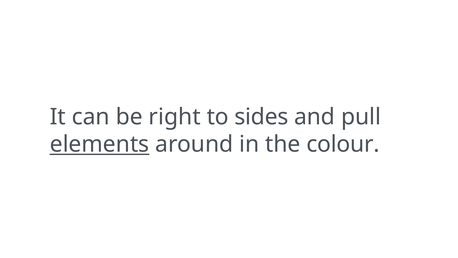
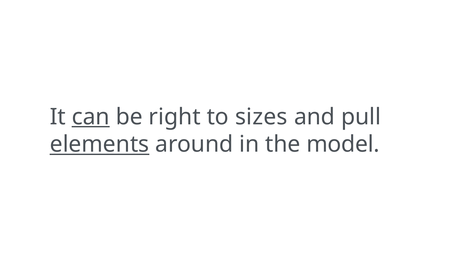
can underline: none -> present
sides: sides -> sizes
colour: colour -> model
